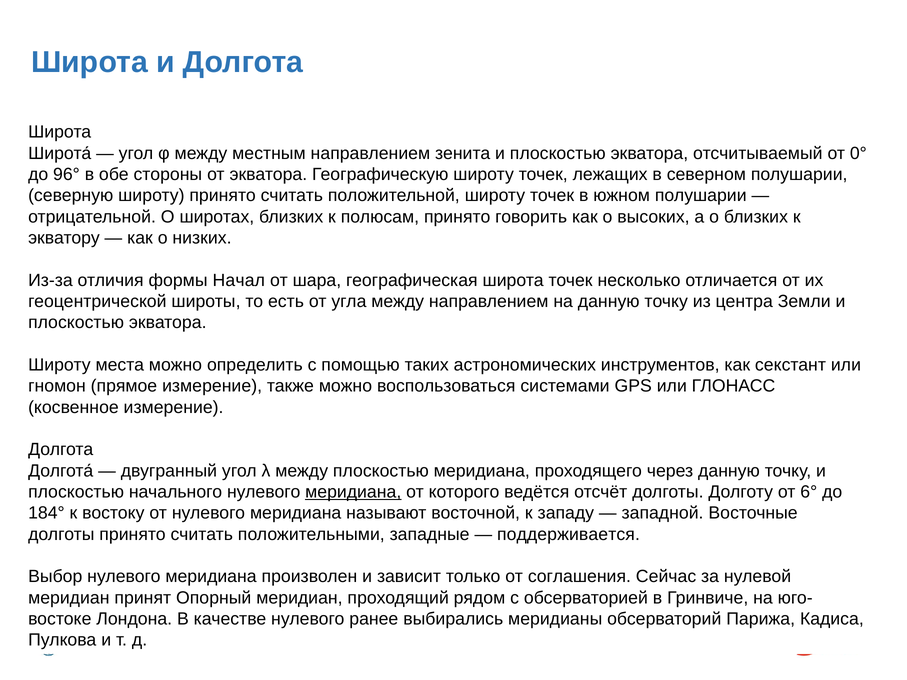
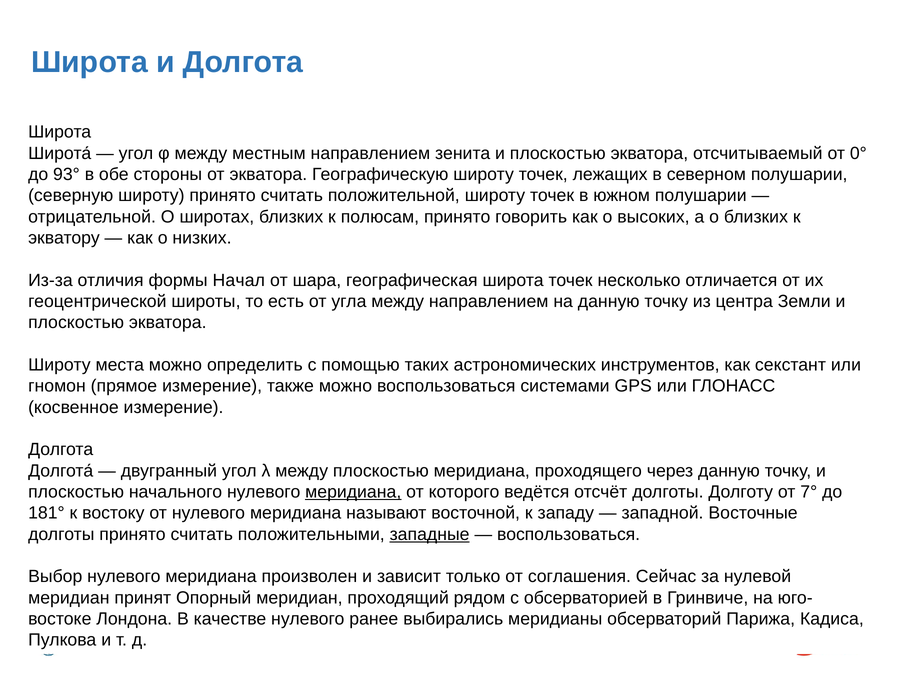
96°: 96° -> 93°
6°: 6° -> 7°
184°: 184° -> 181°
западные underline: none -> present
поддерживается at (568, 535): поддерживается -> воспользоваться
